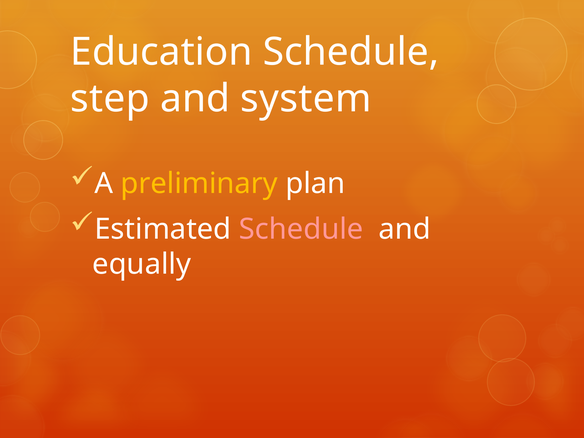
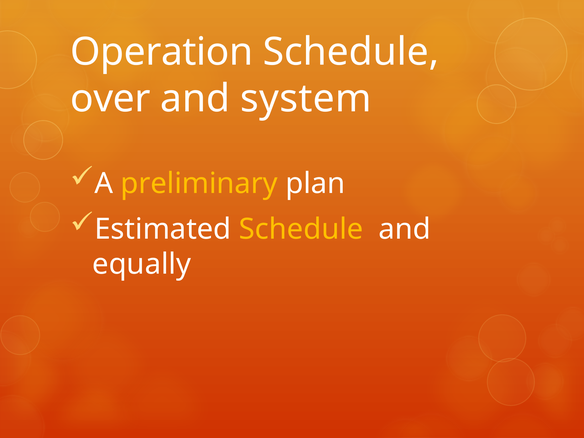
Education: Education -> Operation
step: step -> over
Schedule at (301, 229) colour: pink -> yellow
